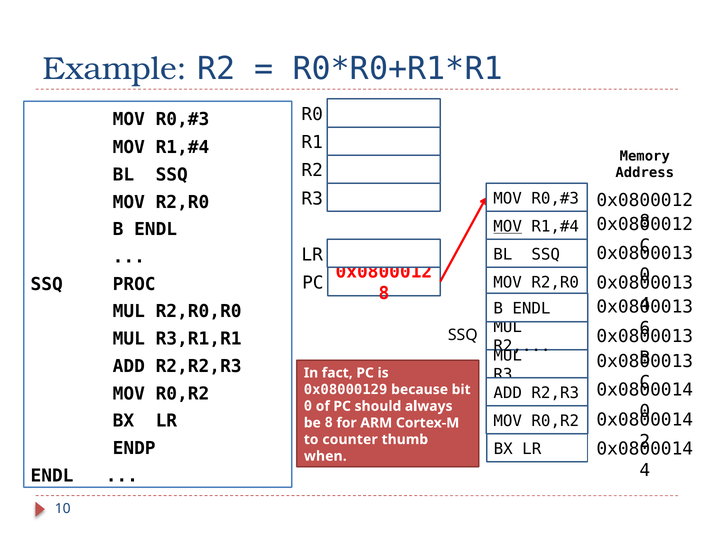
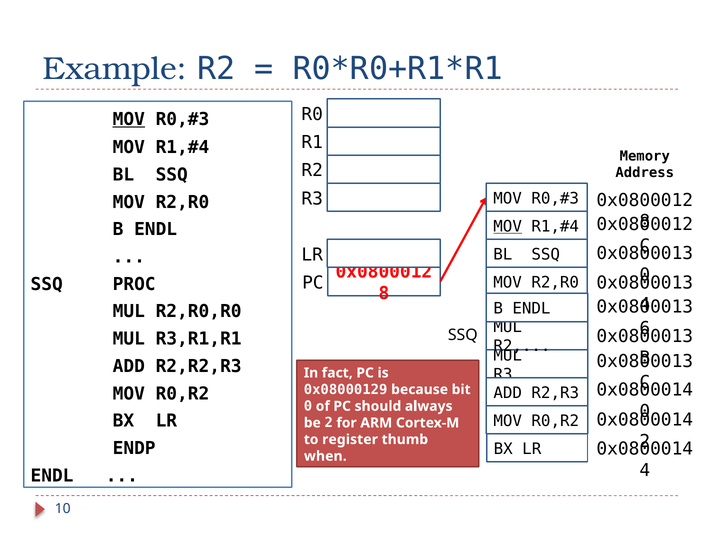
MOV at (129, 120) underline: none -> present
be 8: 8 -> 2
counter: counter -> register
